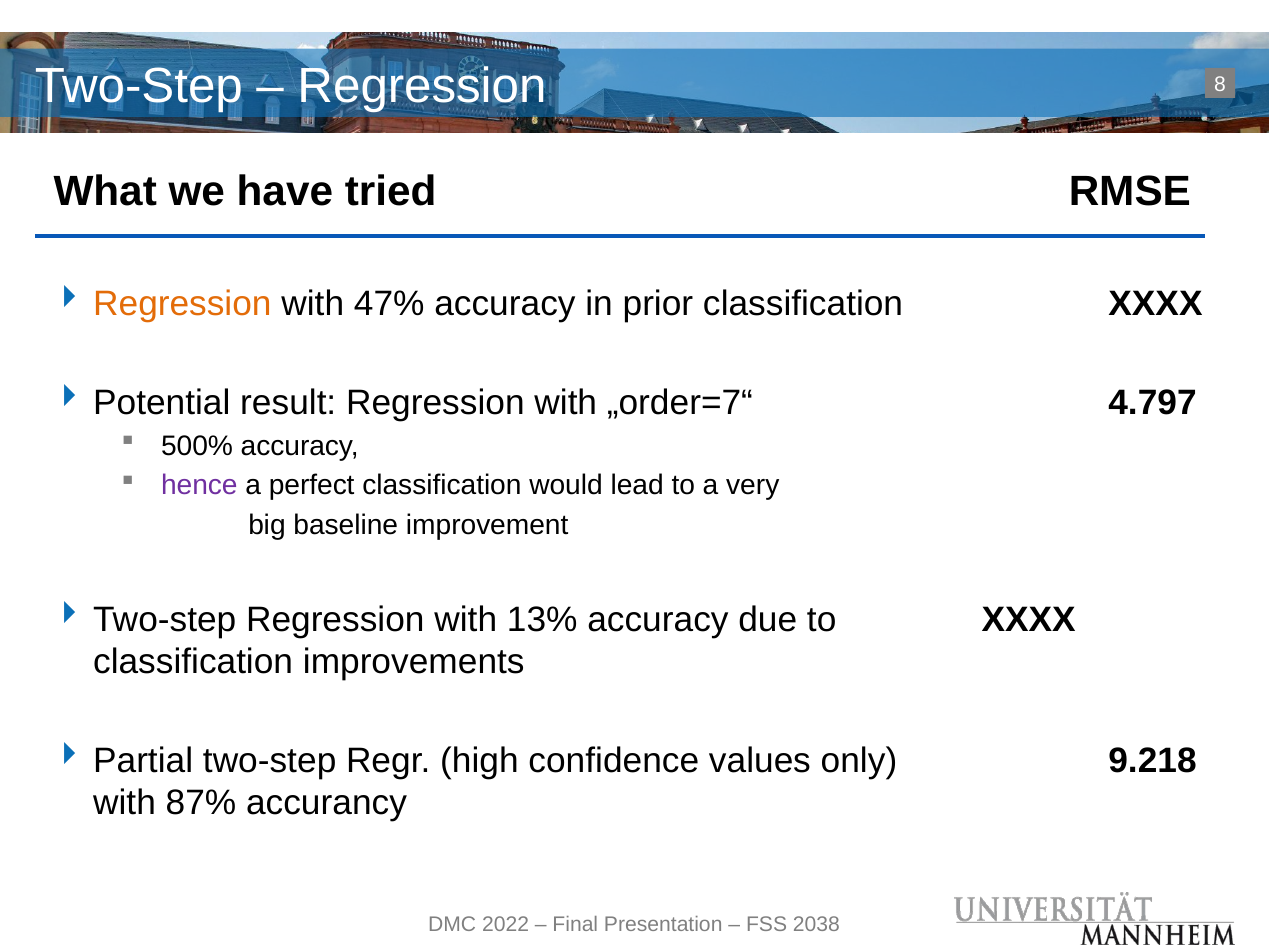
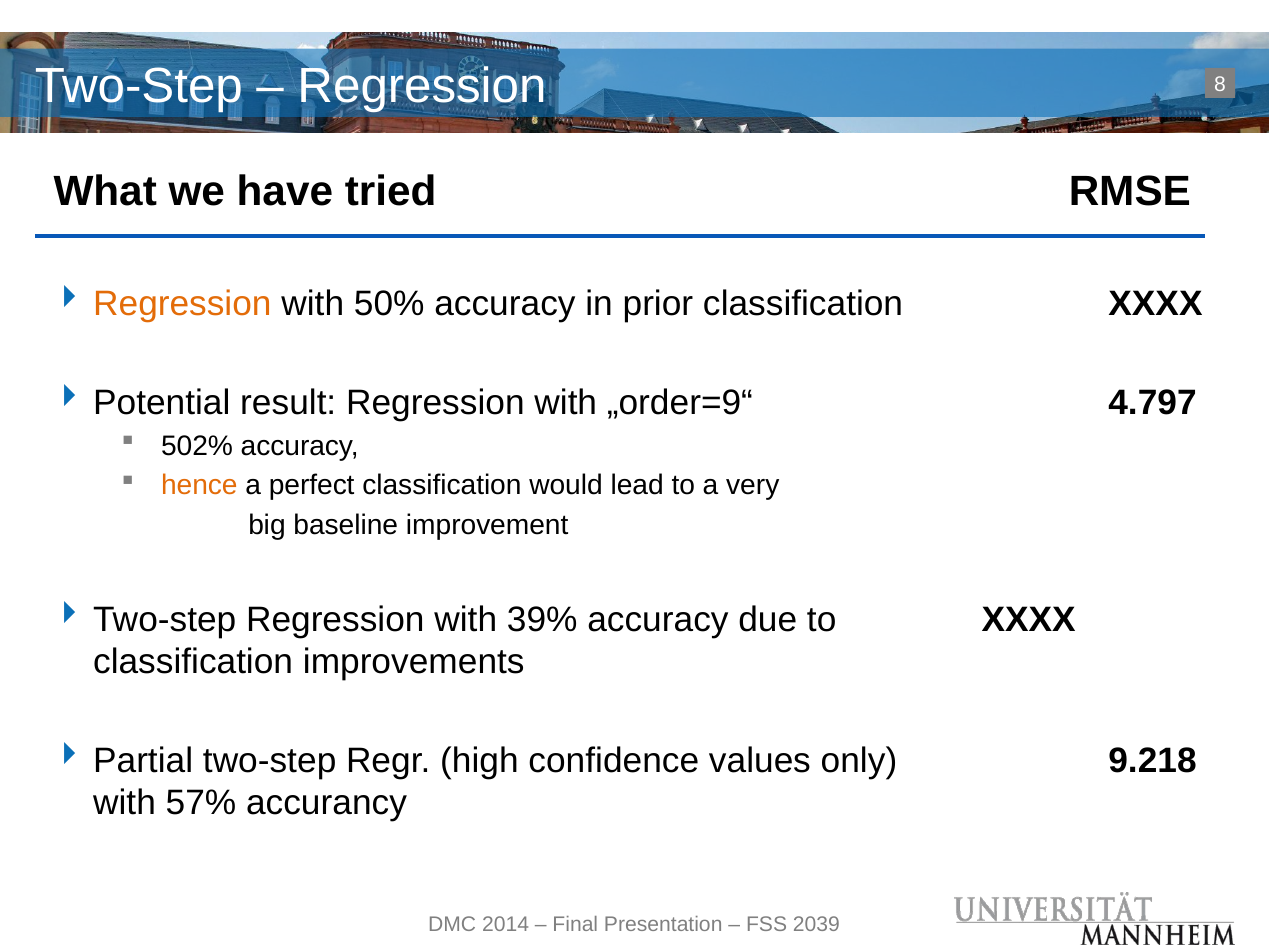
47%: 47% -> 50%
„order=7“: „order=7“ -> „order=9“
500%: 500% -> 502%
hence colour: purple -> orange
13%: 13% -> 39%
87%: 87% -> 57%
2022: 2022 -> 2014
2038: 2038 -> 2039
